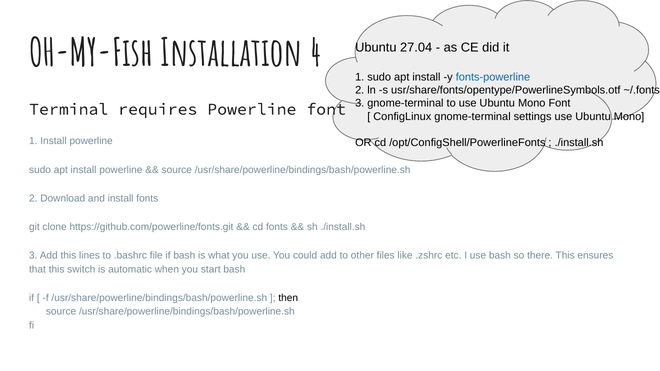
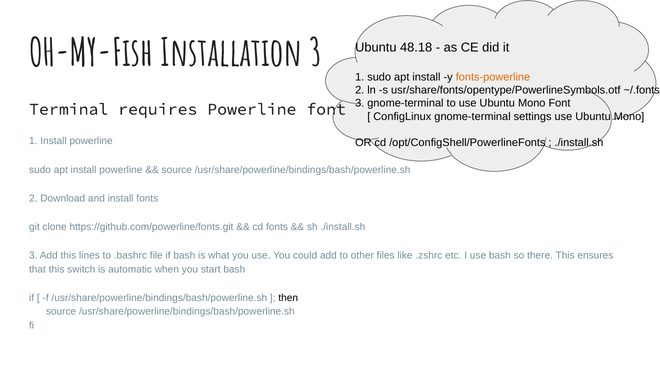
Installation 4: 4 -> 3
27.04: 27.04 -> 48.18
fonts-powerline colour: blue -> orange
